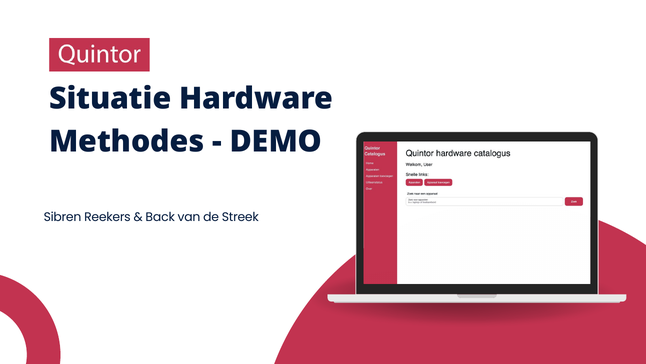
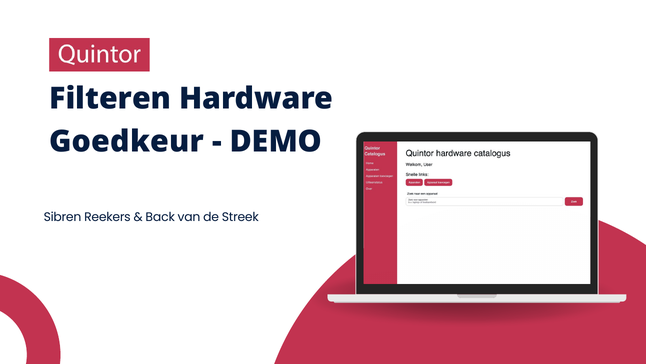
Situatie: Situatie -> Filteren
Methodes: Methodes -> Goedkeur
